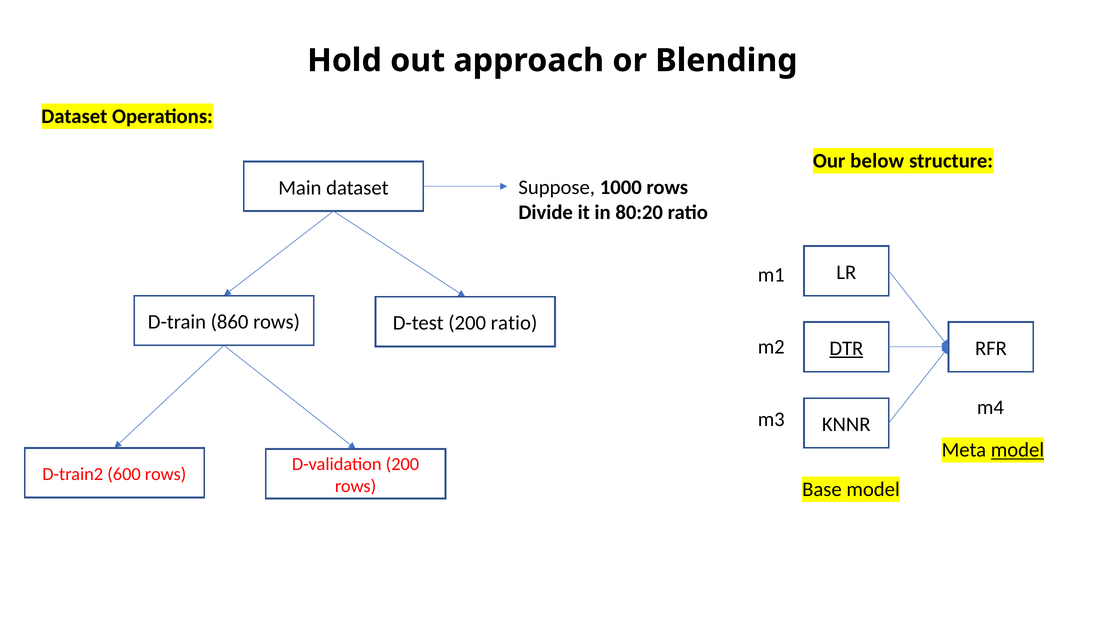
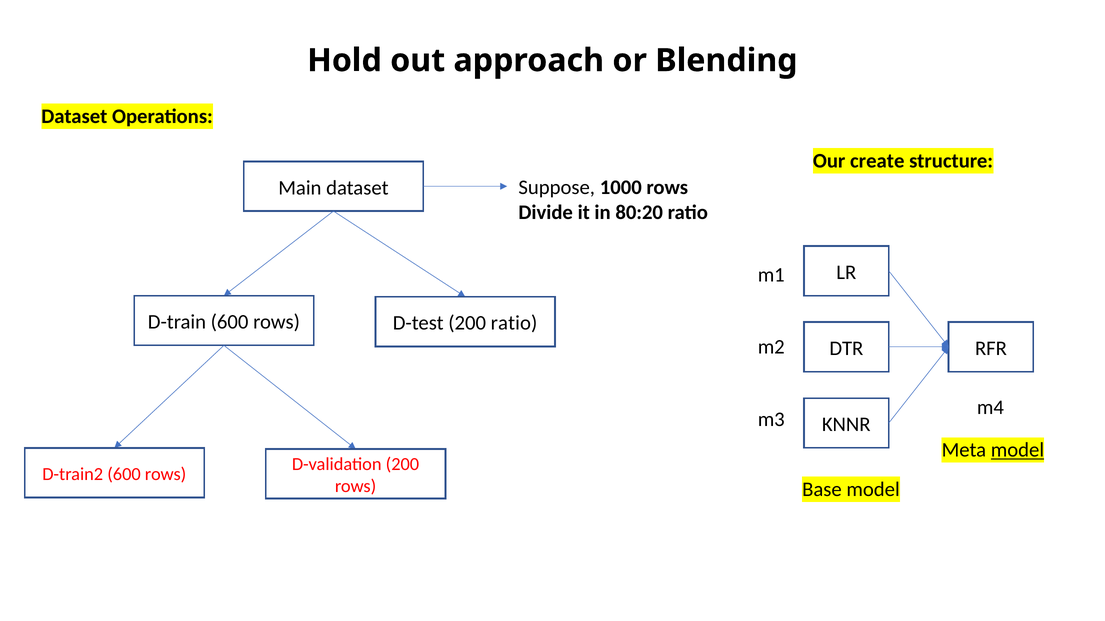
below: below -> create
D-train 860: 860 -> 600
DTR underline: present -> none
